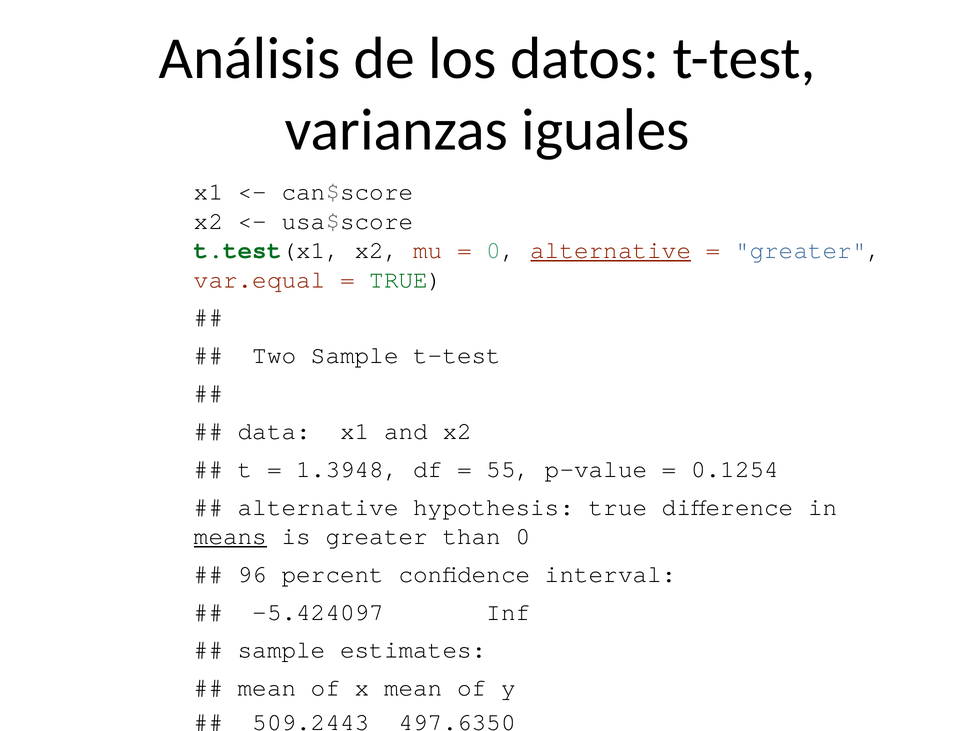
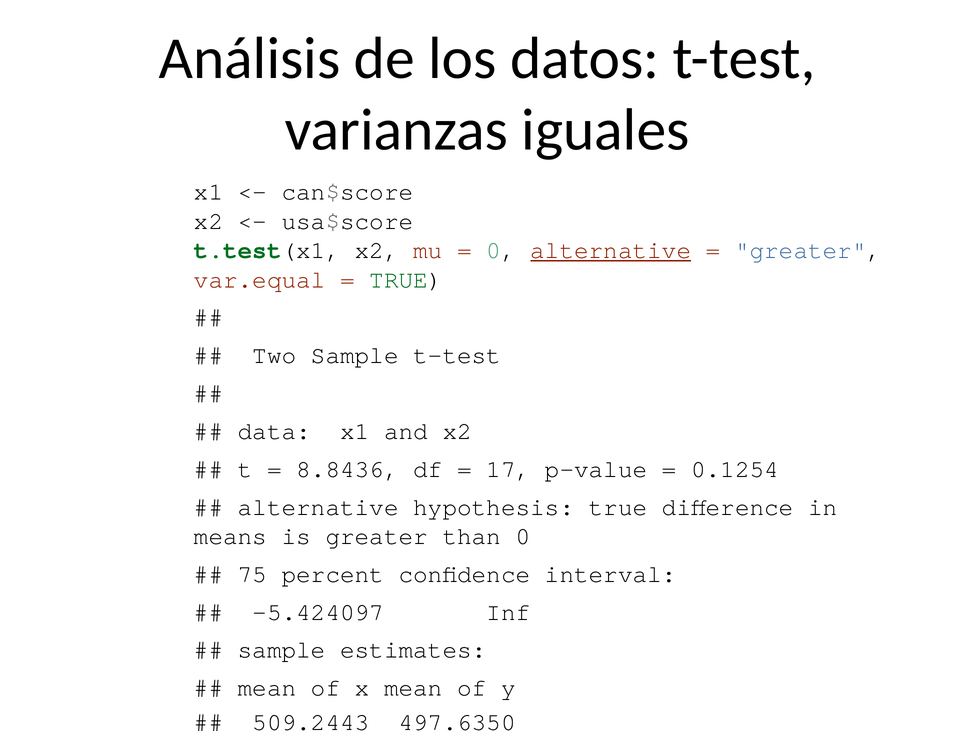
1.3948: 1.3948 -> 8.8436
55: 55 -> 17
means underline: present -> none
96: 96 -> 75
